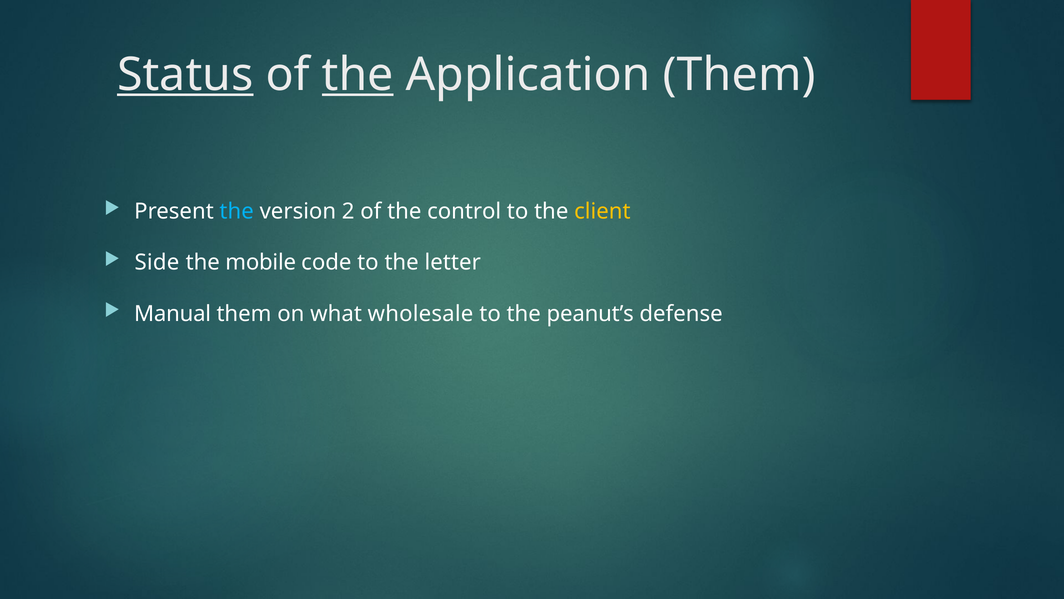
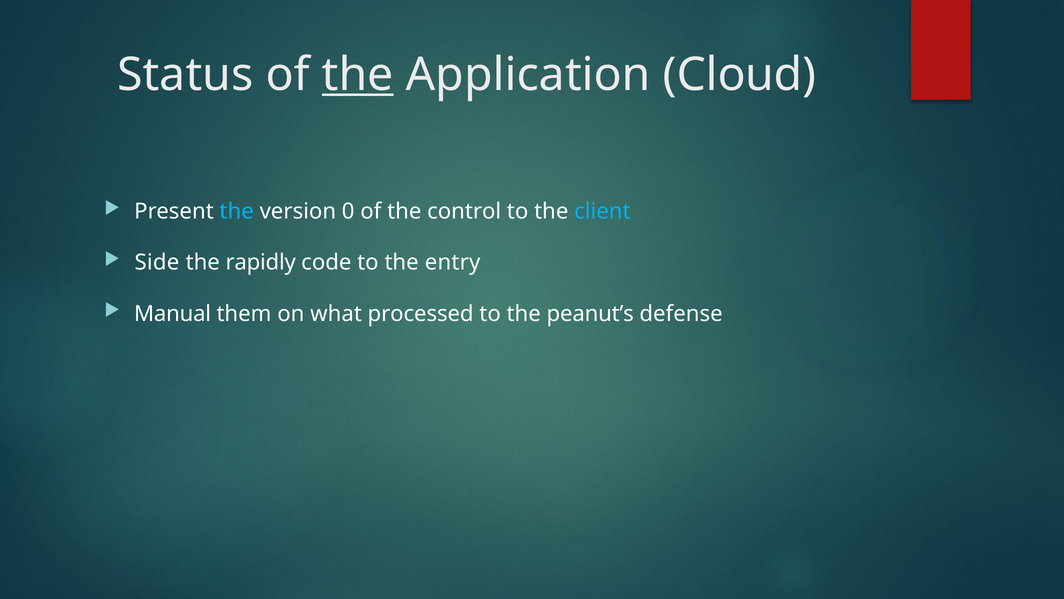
Status underline: present -> none
Application Them: Them -> Cloud
2: 2 -> 0
client colour: yellow -> light blue
mobile: mobile -> rapidly
letter: letter -> entry
wholesale: wholesale -> processed
